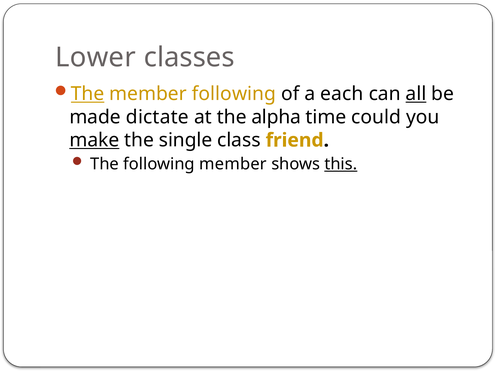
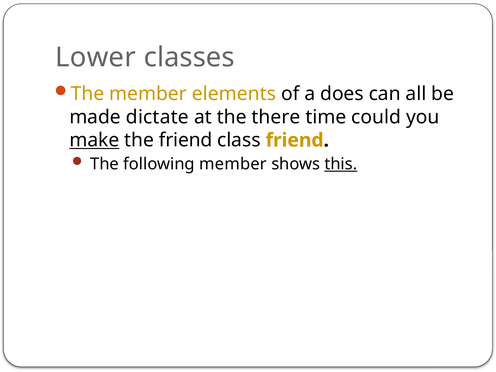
The at (88, 94) underline: present -> none
member following: following -> elements
each: each -> does
all underline: present -> none
alpha: alpha -> there
the single: single -> friend
